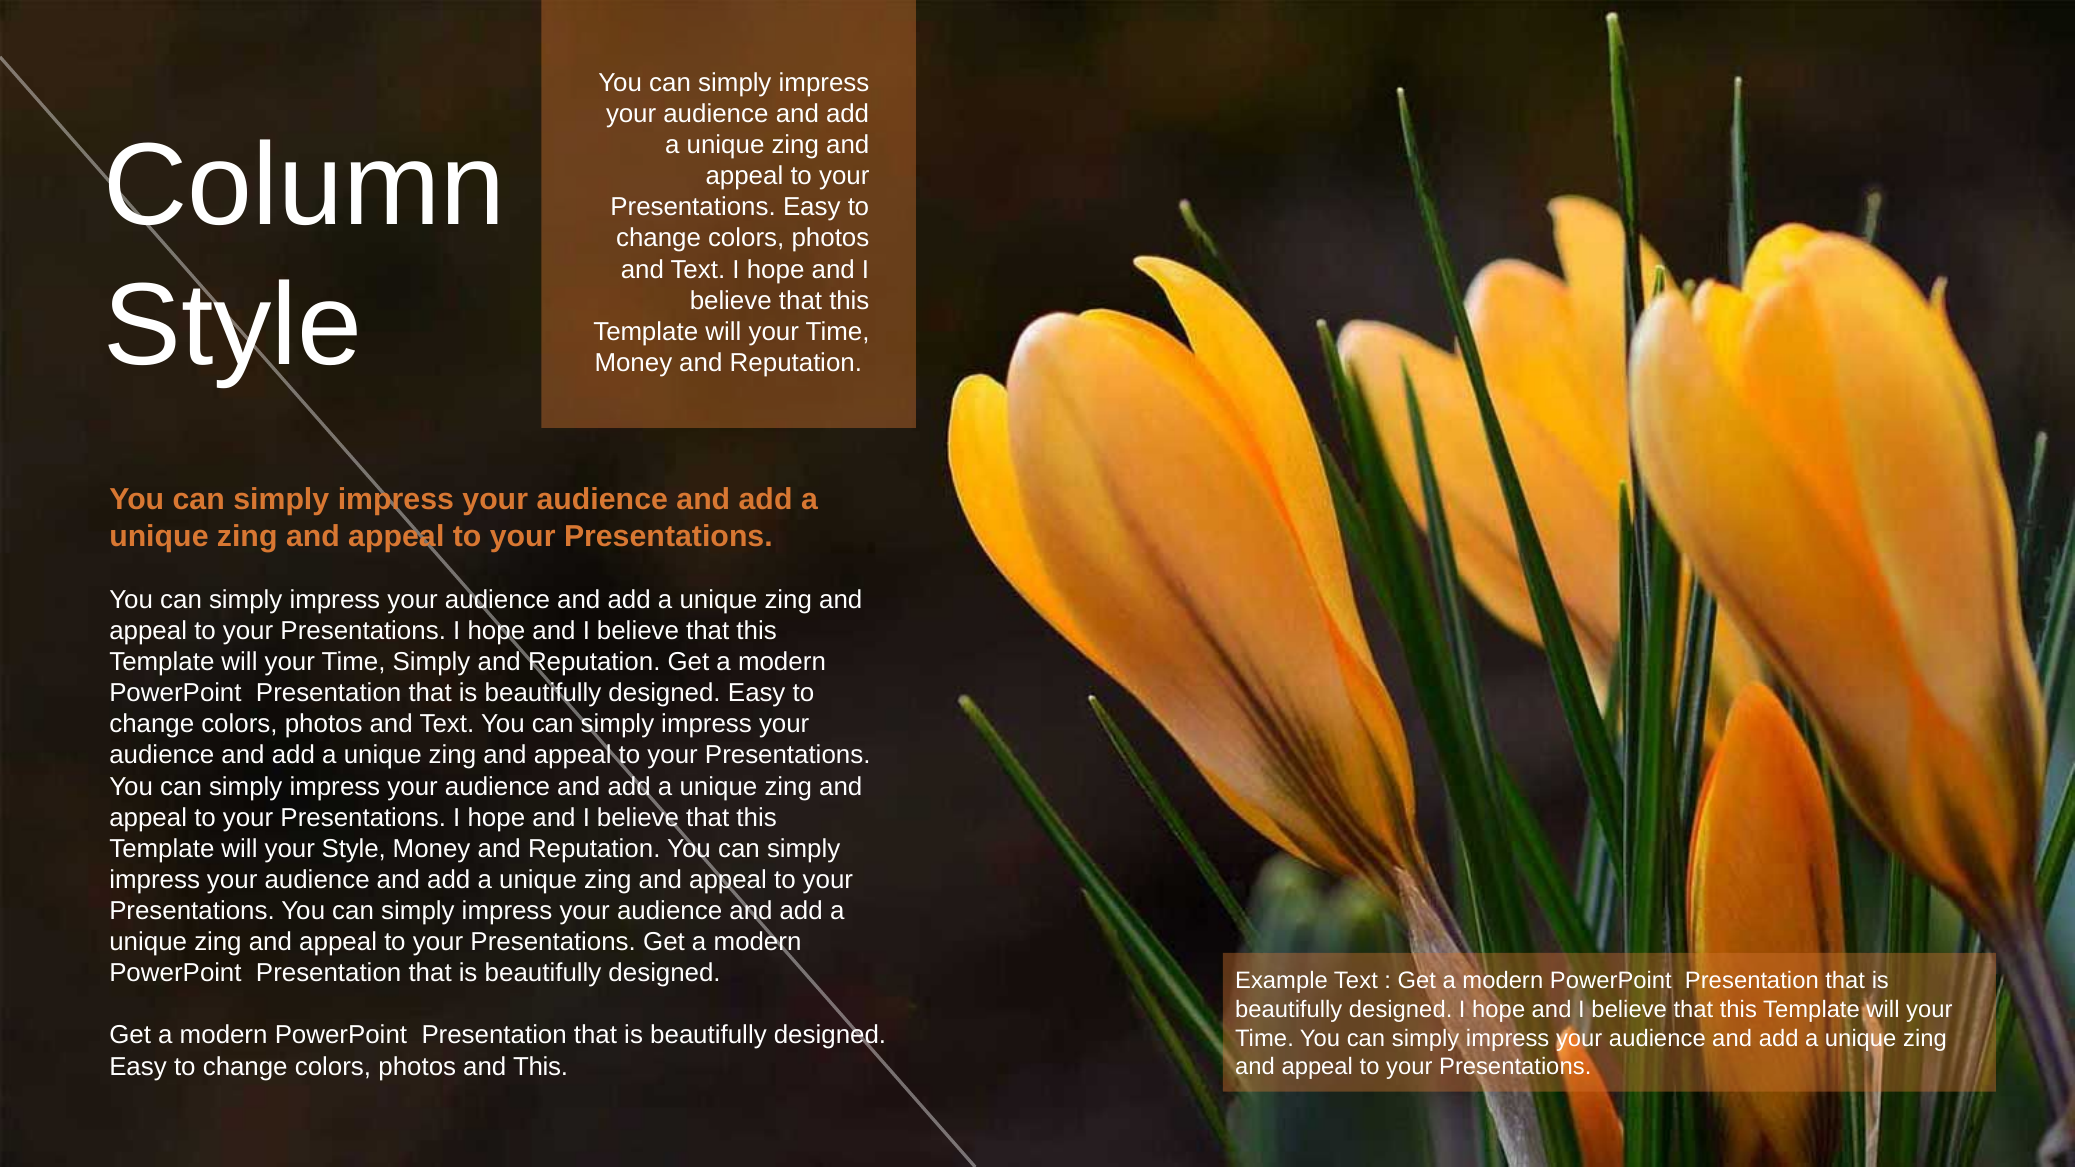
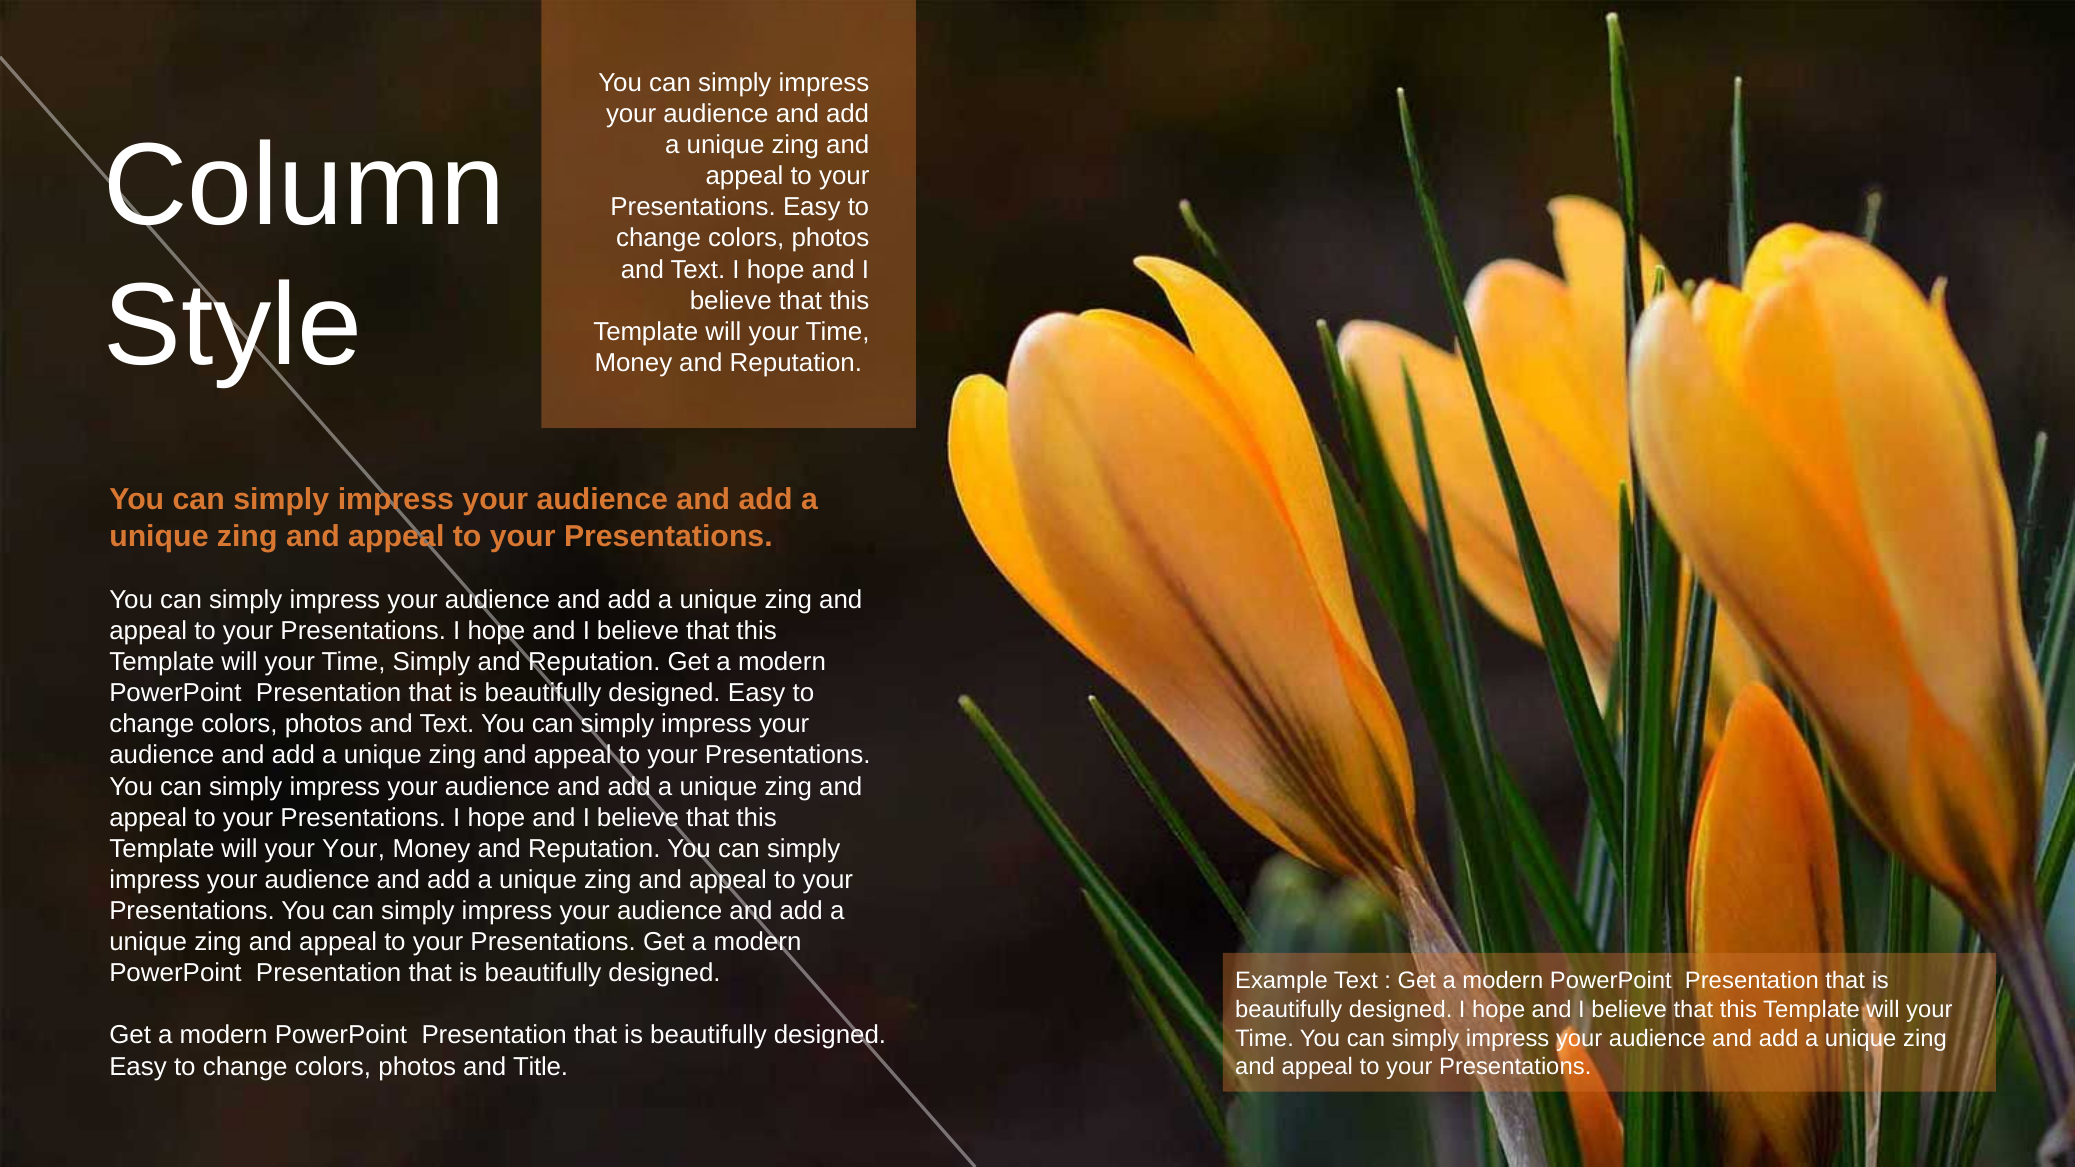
your Style: Style -> Your
and This: This -> Title
